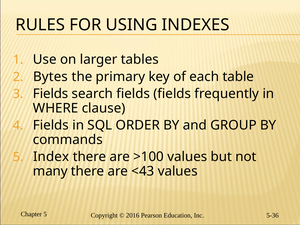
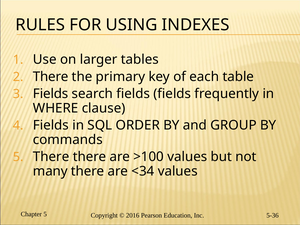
Bytes at (51, 77): Bytes -> There
Index at (51, 157): Index -> There
<43: <43 -> <34
